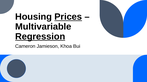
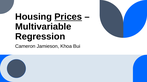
Regression underline: present -> none
